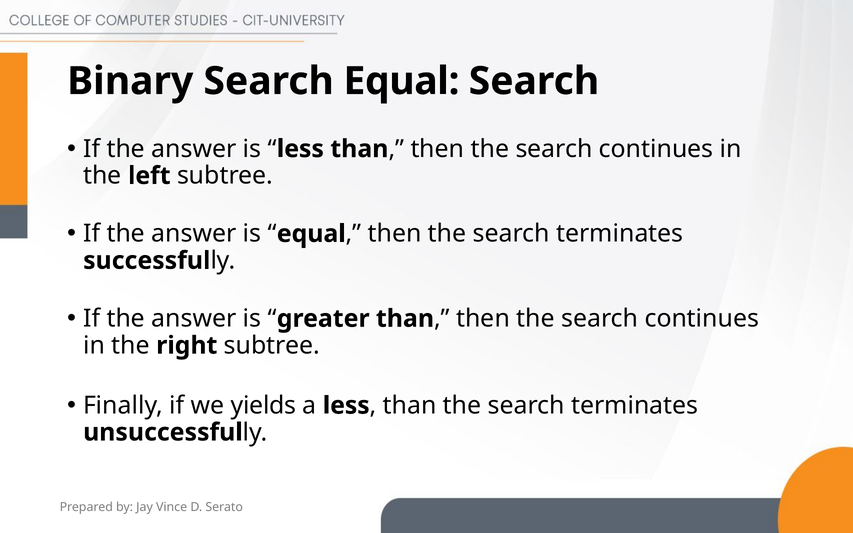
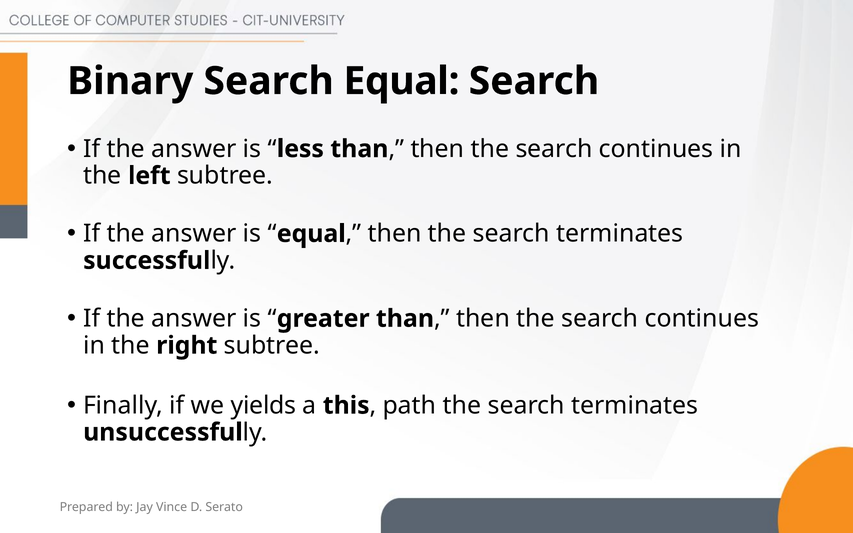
a less: less -> this
than at (410, 406): than -> path
